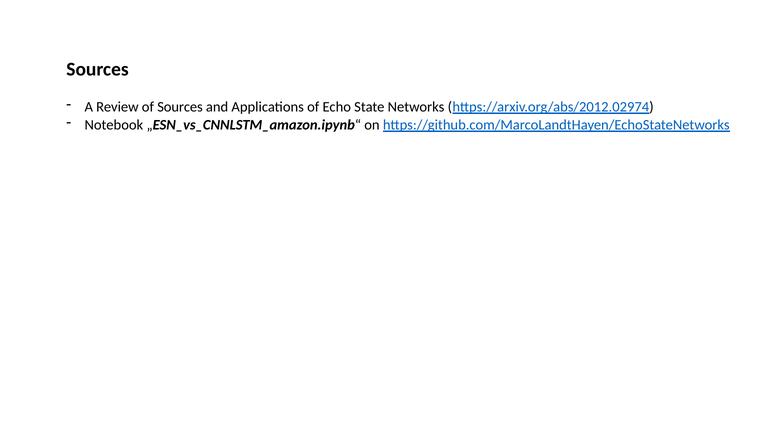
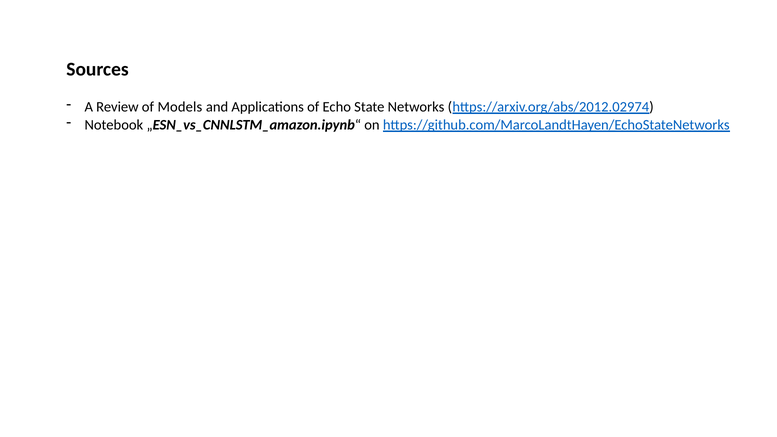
of Sources: Sources -> Models
